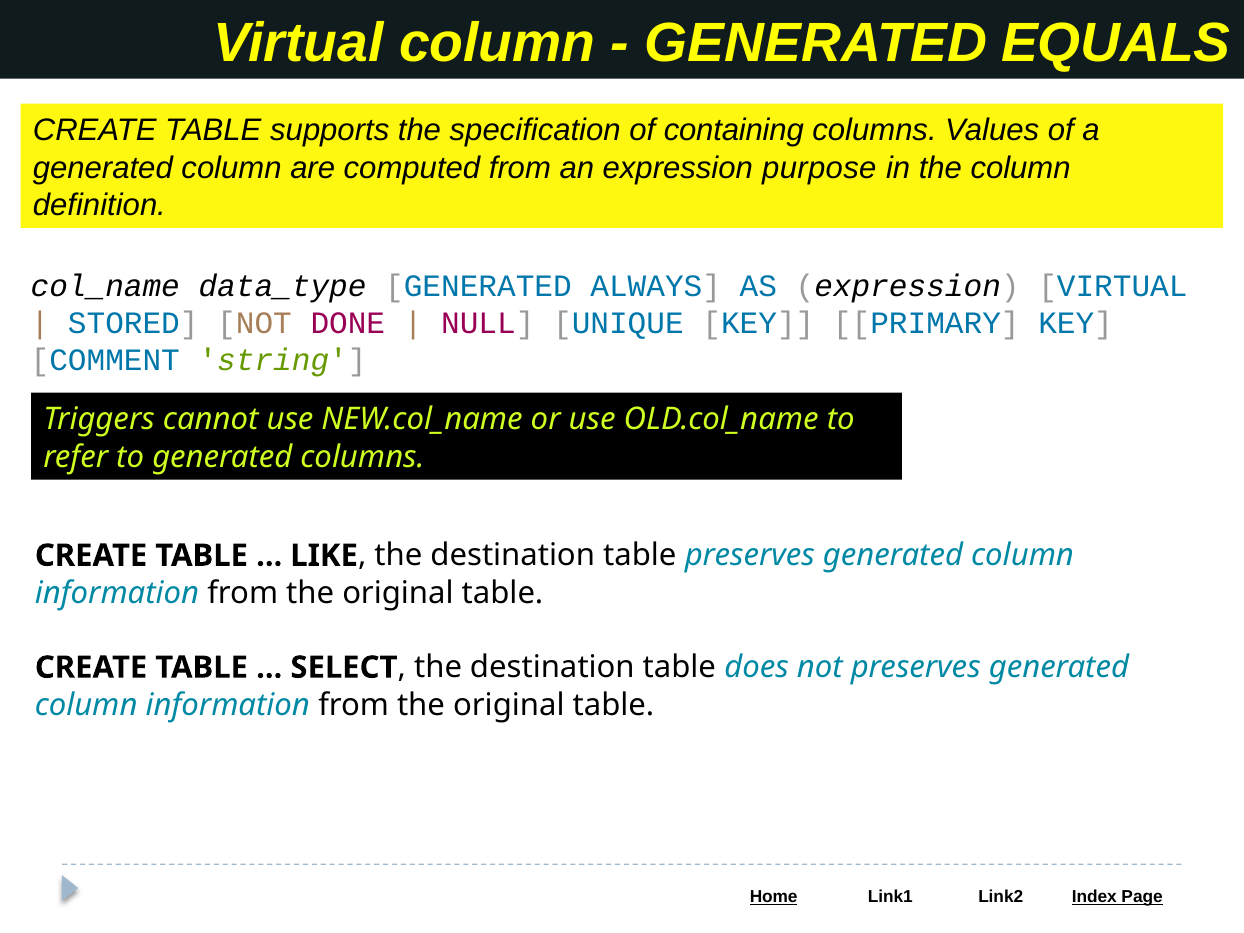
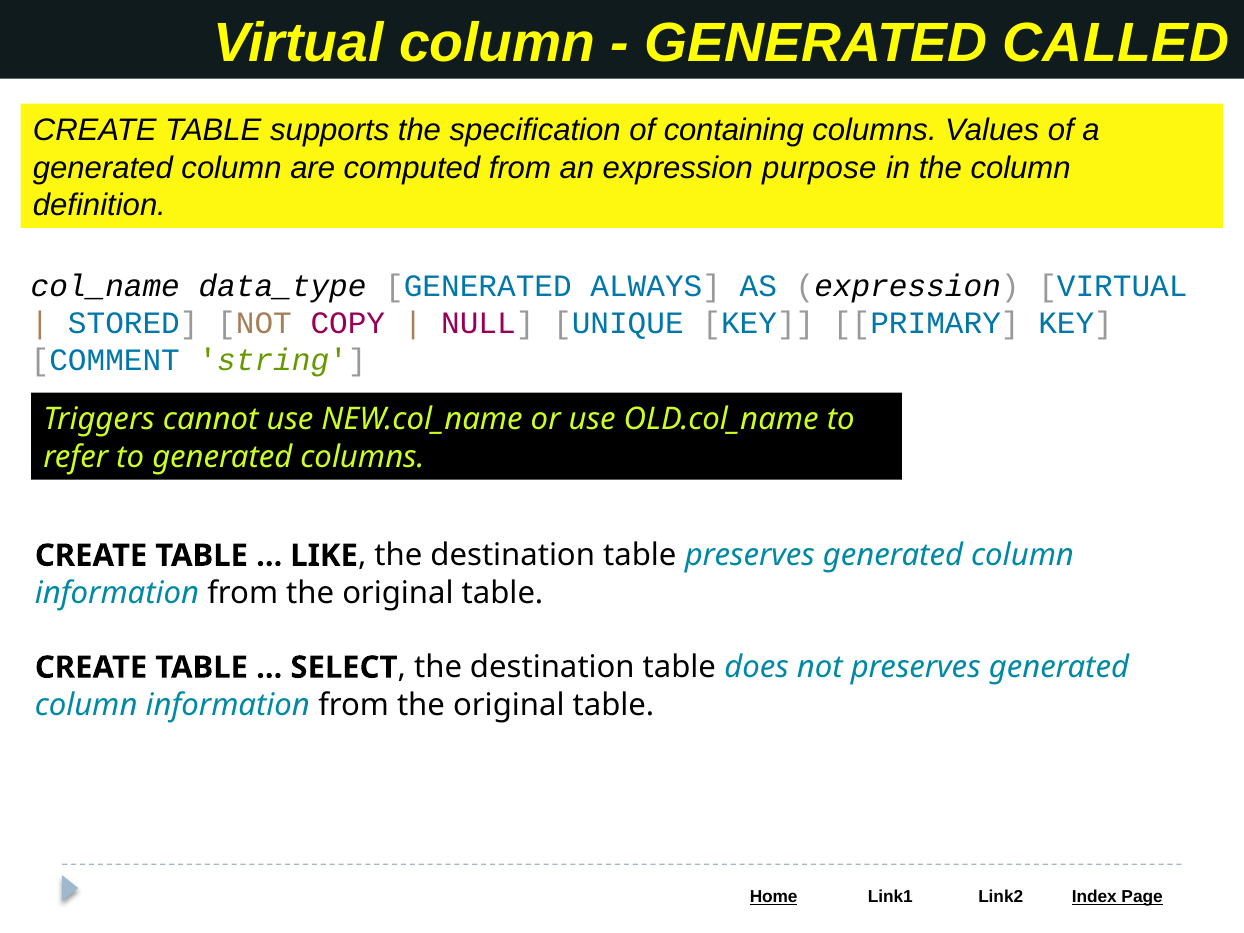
EQUALS: EQUALS -> CALLED
DONE: DONE -> COPY
